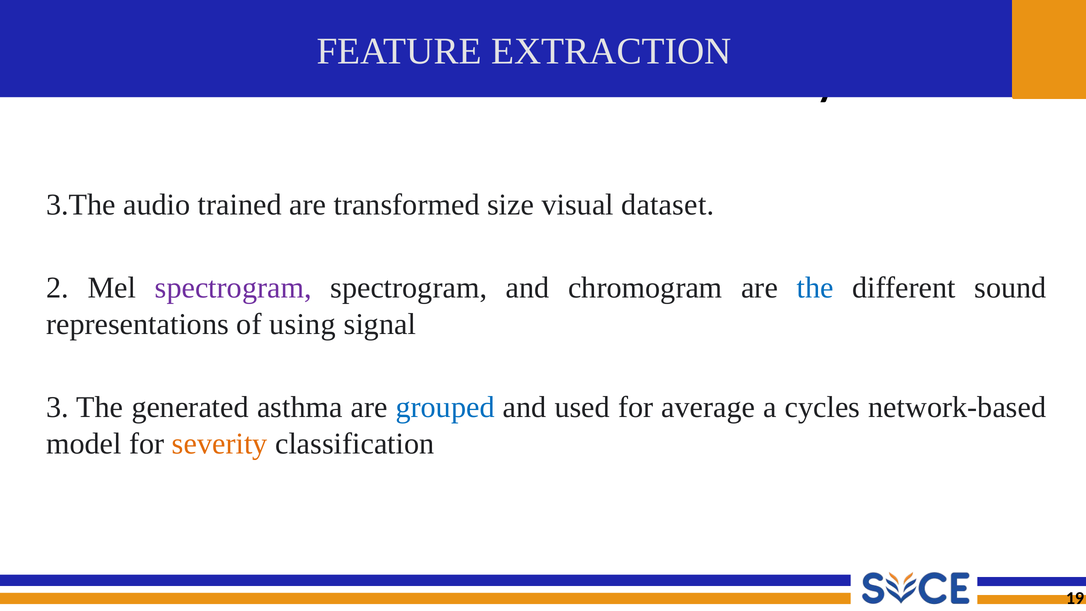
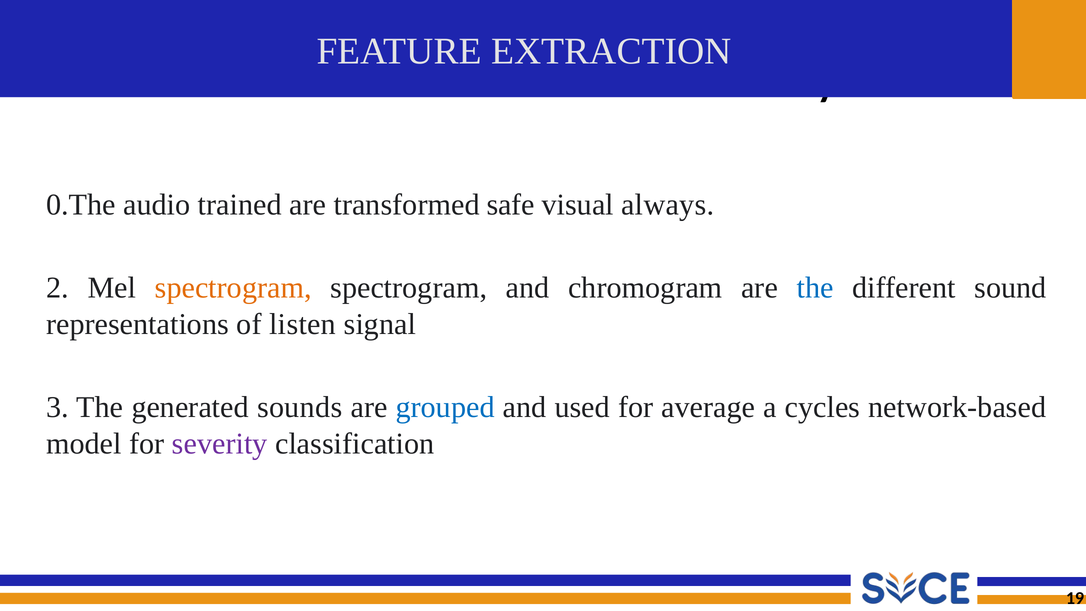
3.The: 3.The -> 0.The
size: size -> safe
dataset: dataset -> always
spectrogram at (233, 288) colour: purple -> orange
using: using -> listen
asthma: asthma -> sounds
severity colour: orange -> purple
